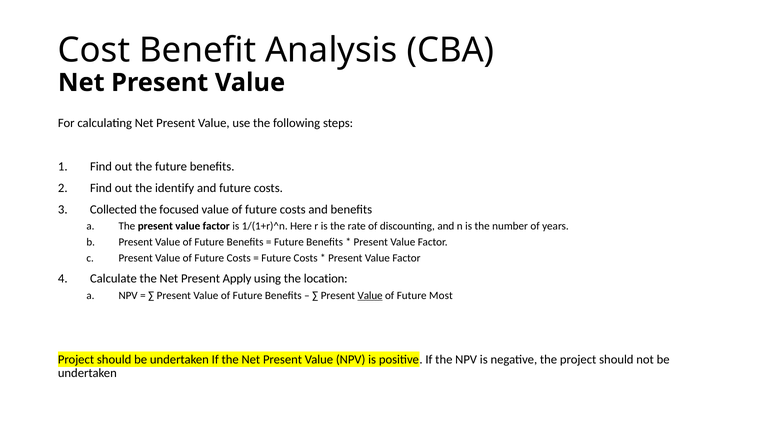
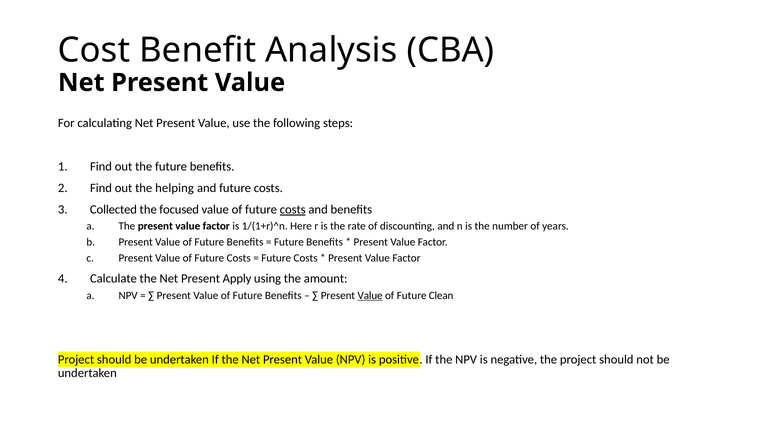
identify: identify -> helping
costs at (293, 210) underline: none -> present
location: location -> amount
Most: Most -> Clean
